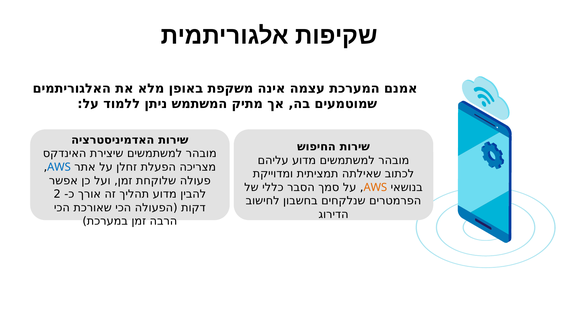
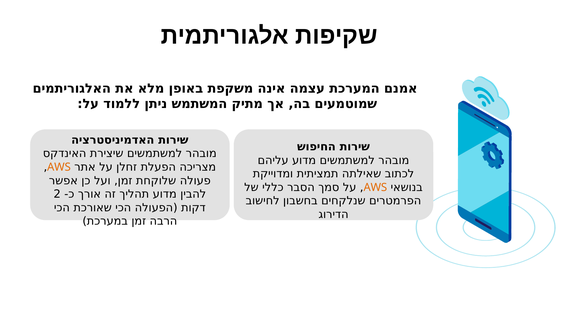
AWS at (59, 167) colour: blue -> orange
